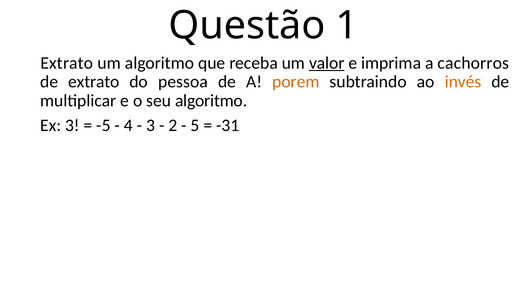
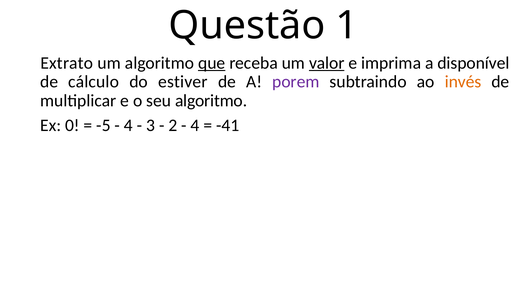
que underline: none -> present
cachorros: cachorros -> disponível
de extrato: extrato -> cálculo
pessoa: pessoa -> estiver
porem colour: orange -> purple
Ex 3: 3 -> 0
5 at (195, 125): 5 -> 4
-31: -31 -> -41
